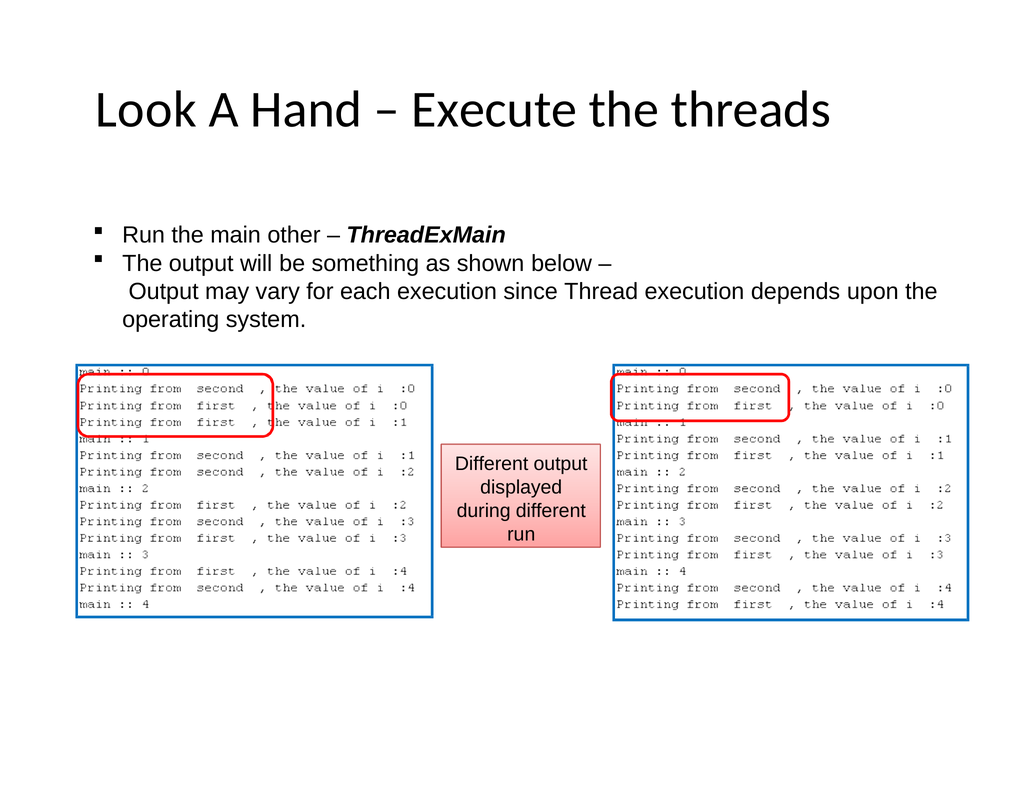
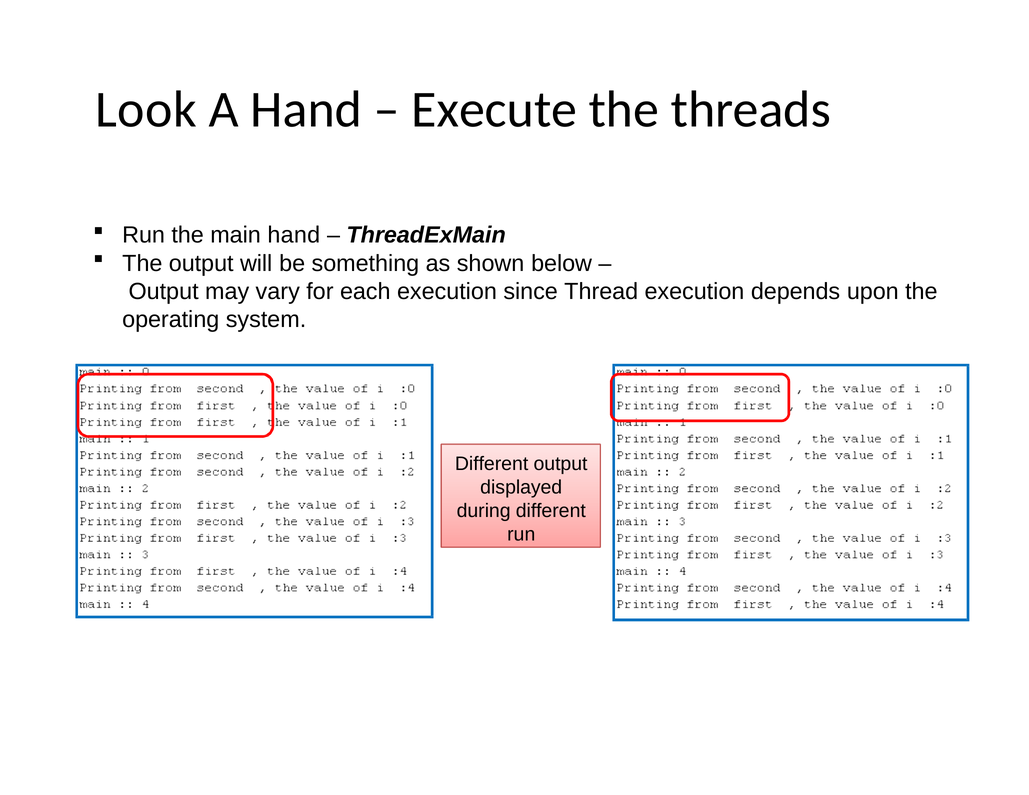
main other: other -> hand
